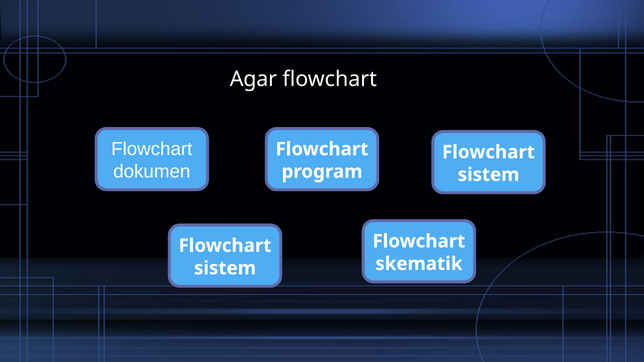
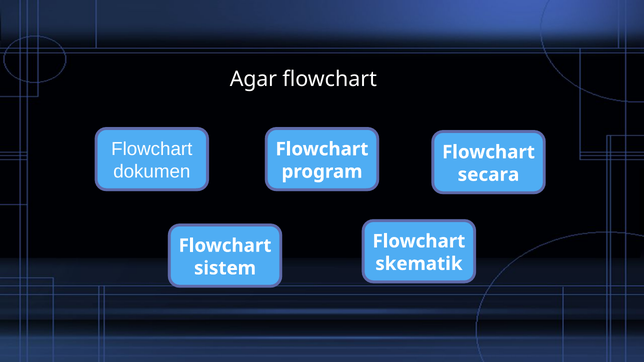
sistem at (489, 175): sistem -> secara
